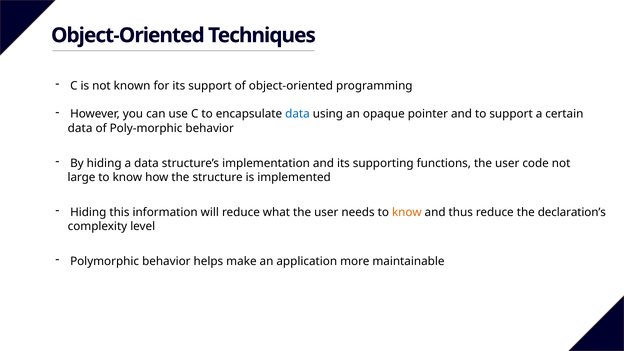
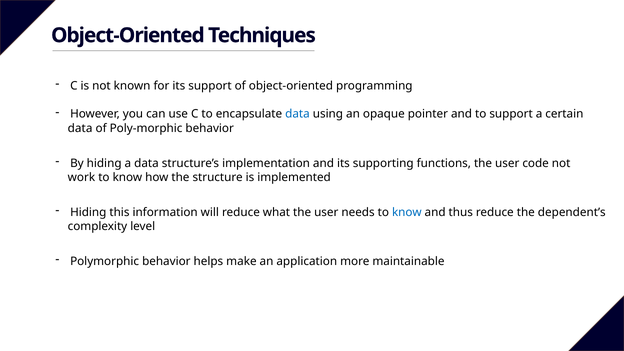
large: large -> work
know at (407, 212) colour: orange -> blue
declaration’s: declaration’s -> dependent’s
